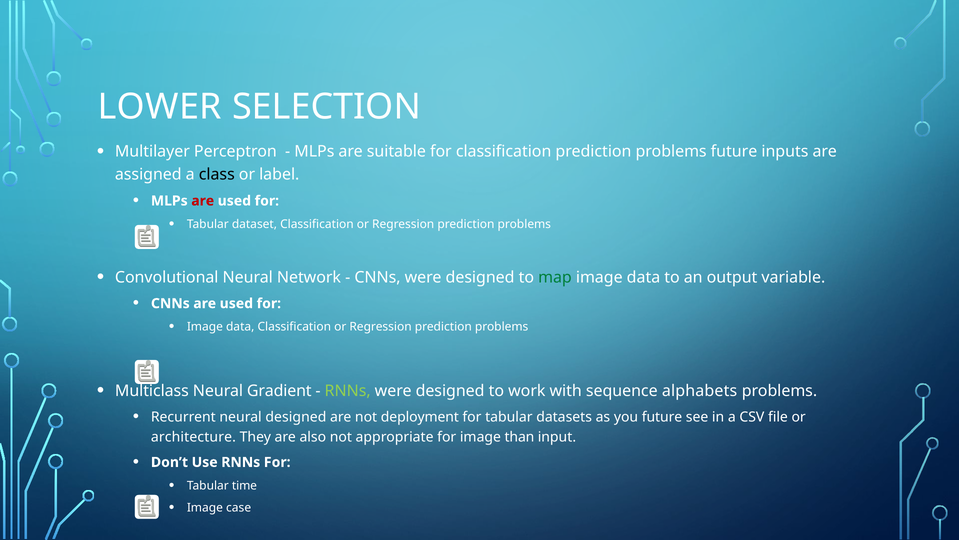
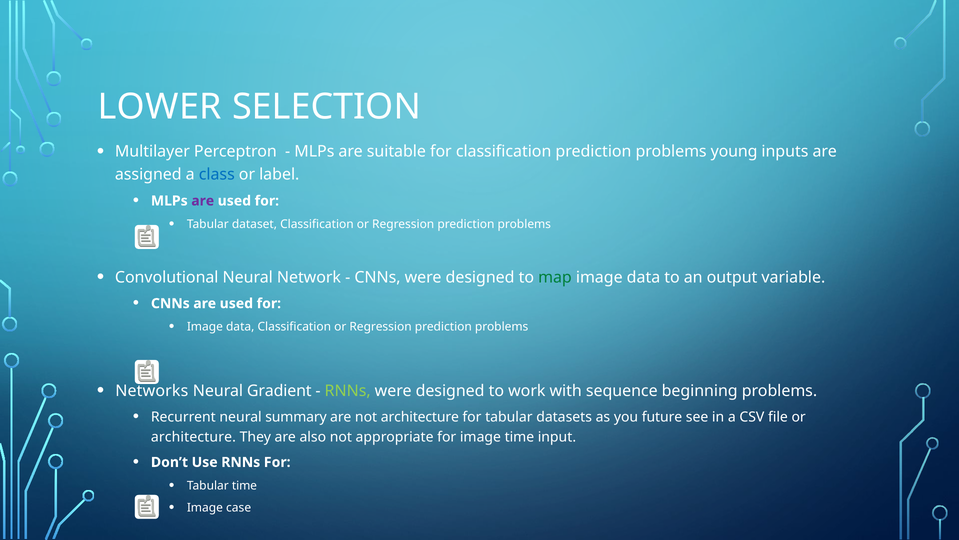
problems future: future -> young
class colour: black -> blue
are at (203, 201) colour: red -> purple
Multiclass: Multiclass -> Networks
alphabets: alphabets -> beginning
neural designed: designed -> summary
not deployment: deployment -> architecture
image than: than -> time
